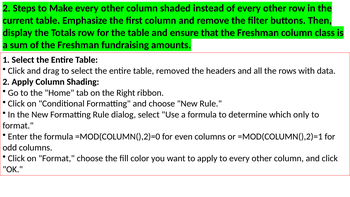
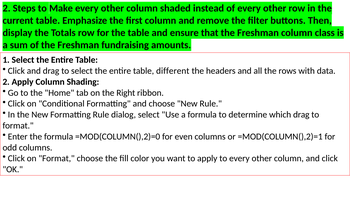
removed: removed -> different
which only: only -> drag
